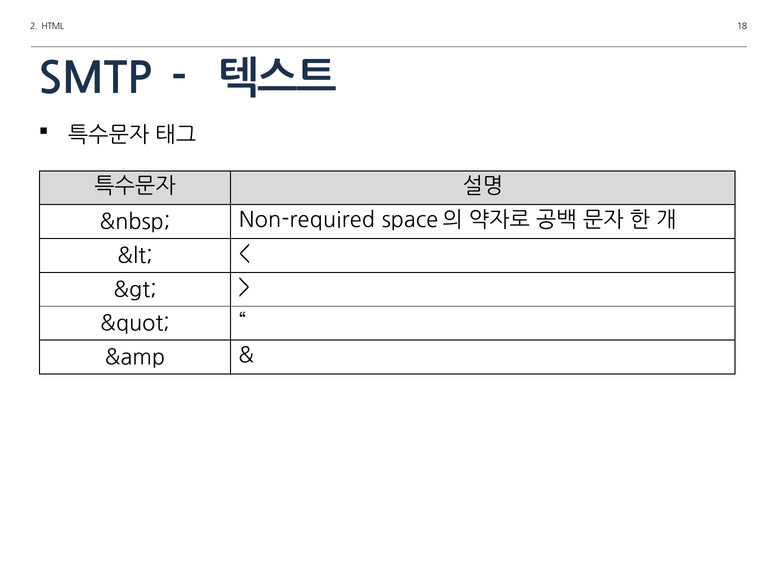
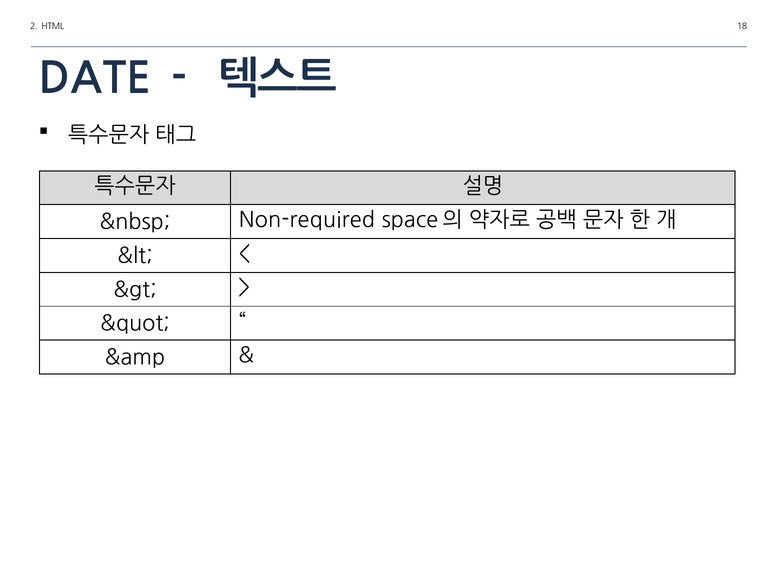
SMTP: SMTP -> DATE
